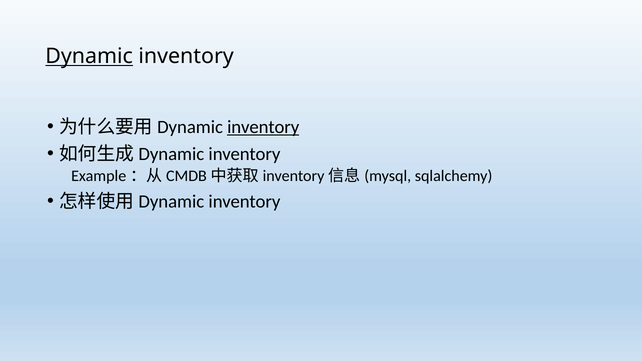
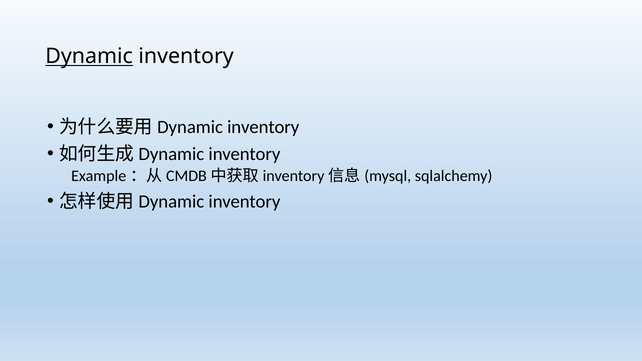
inventory at (263, 127) underline: present -> none
